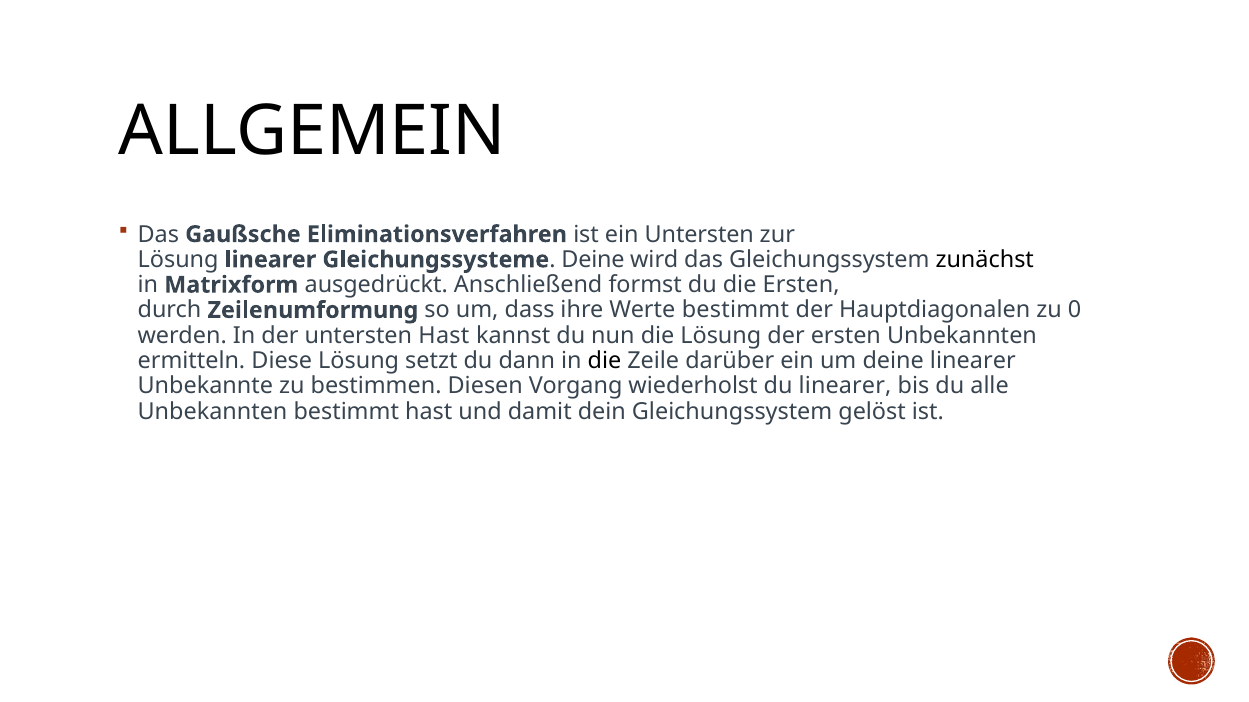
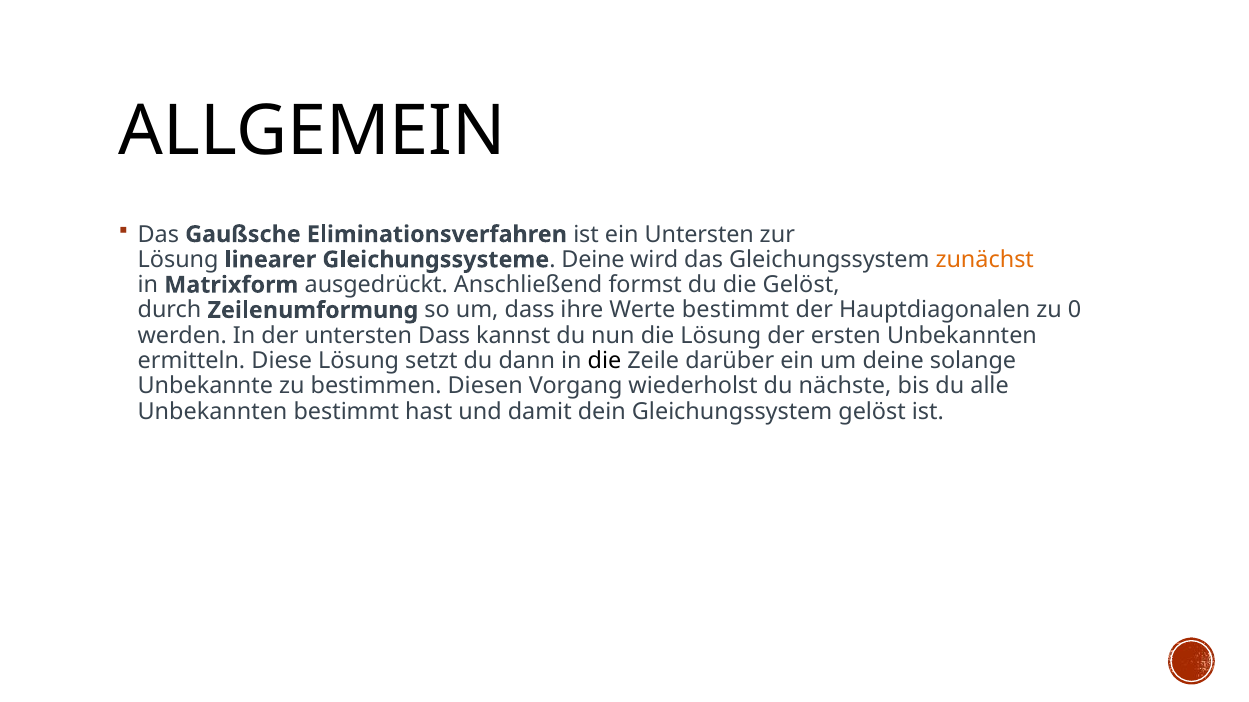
zunächst colour: black -> orange
die Ersten: Ersten -> Gelöst
untersten Hast: Hast -> Dass
deine linearer: linearer -> solange
du linearer: linearer -> nächste
